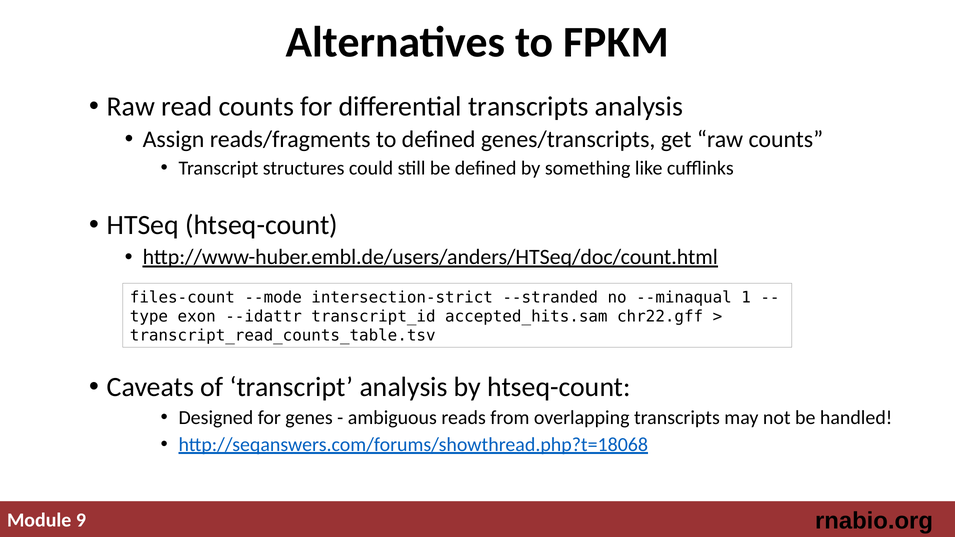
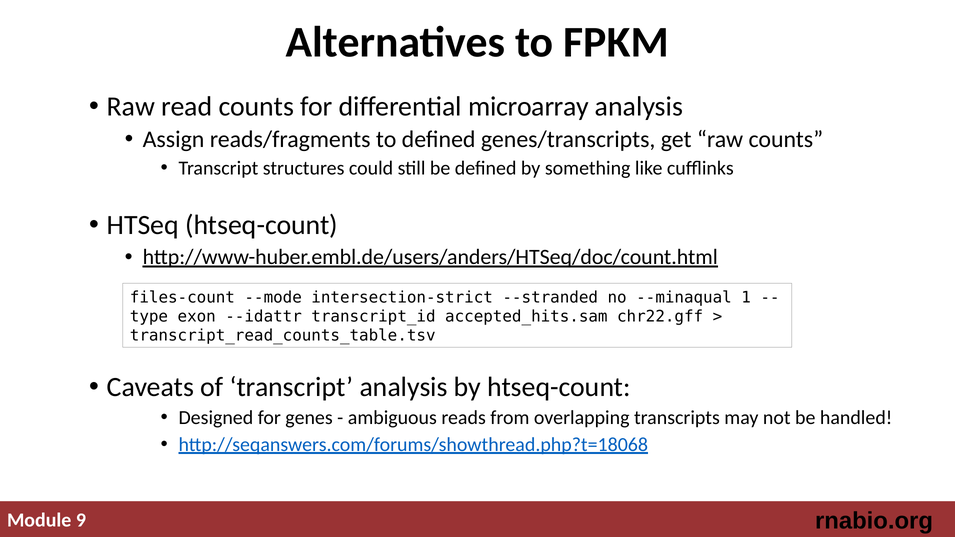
differential transcripts: transcripts -> microarray
